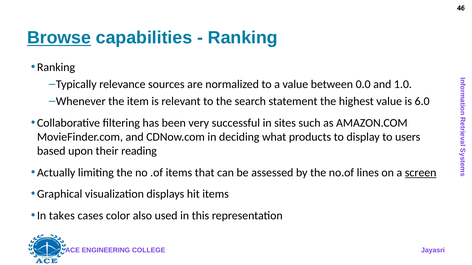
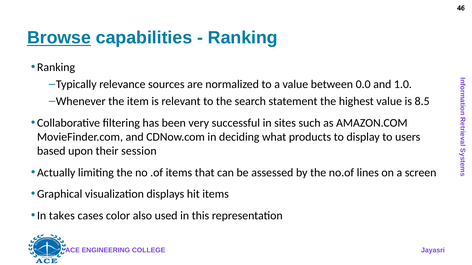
6.0: 6.0 -> 8.5
reading: reading -> session
screen underline: present -> none
